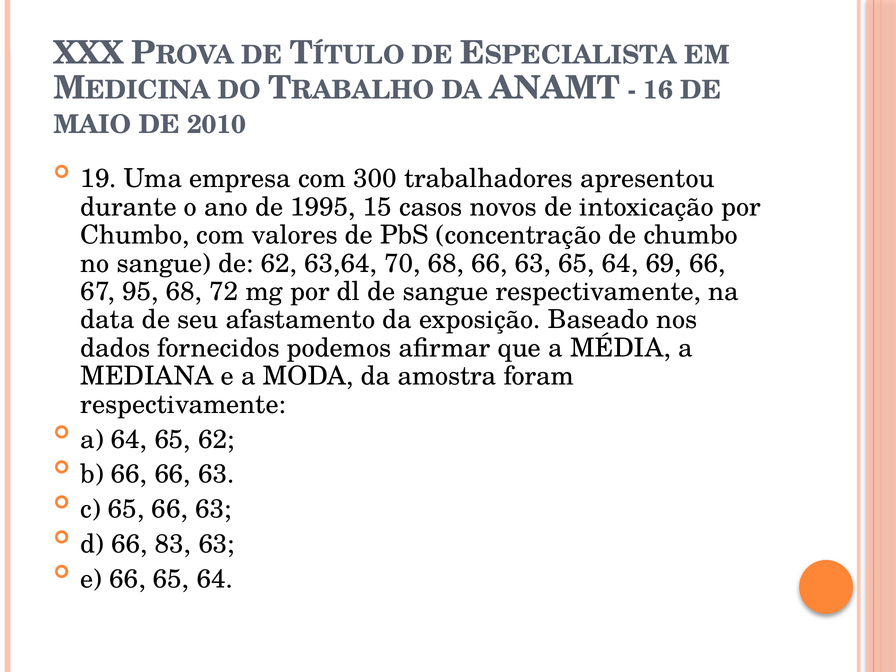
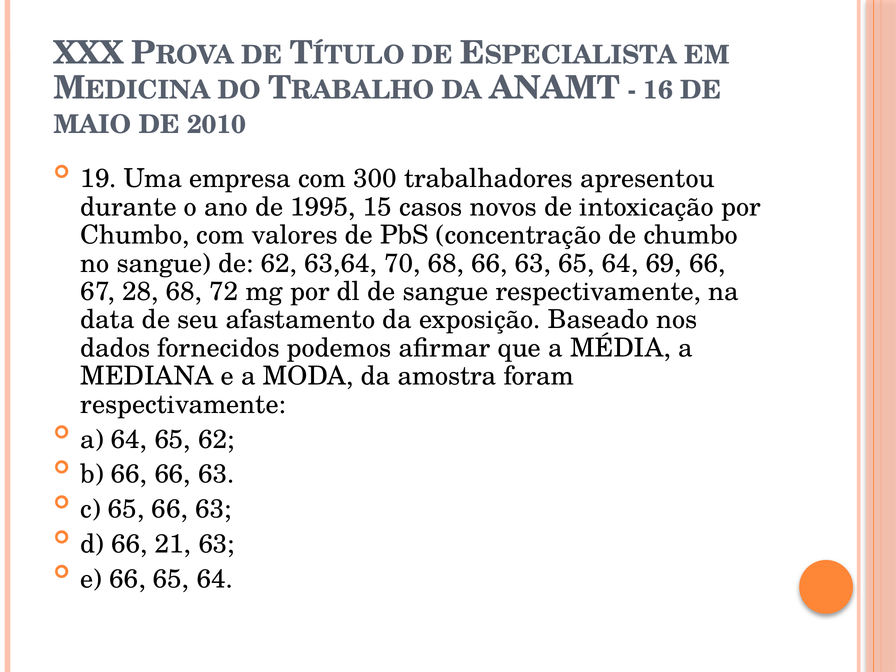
95: 95 -> 28
83: 83 -> 21
